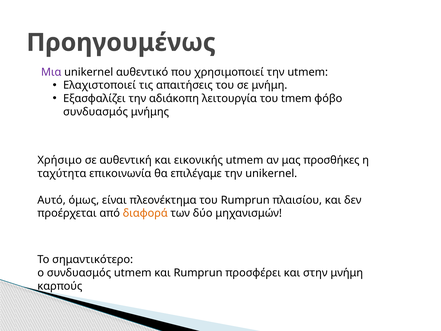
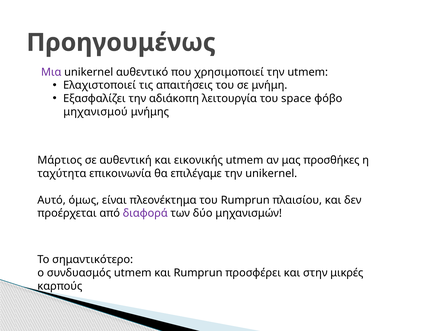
tmem: tmem -> space
συνδυασμός at (96, 112): συνδυασμός -> μηχανισμού
Χρήσιμο: Χρήσιμο -> Μάρτιος
διαφορά colour: orange -> purple
στην μνήμη: μνήμη -> μικρές
